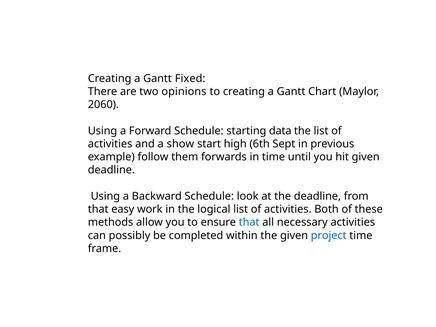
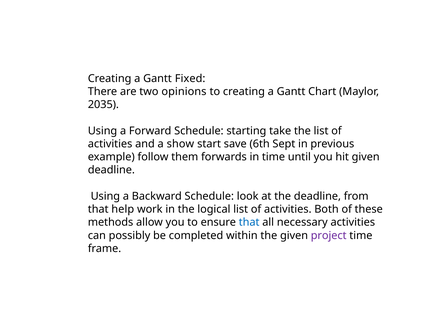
2060: 2060 -> 2035
data: data -> take
high: high -> save
easy: easy -> help
project colour: blue -> purple
